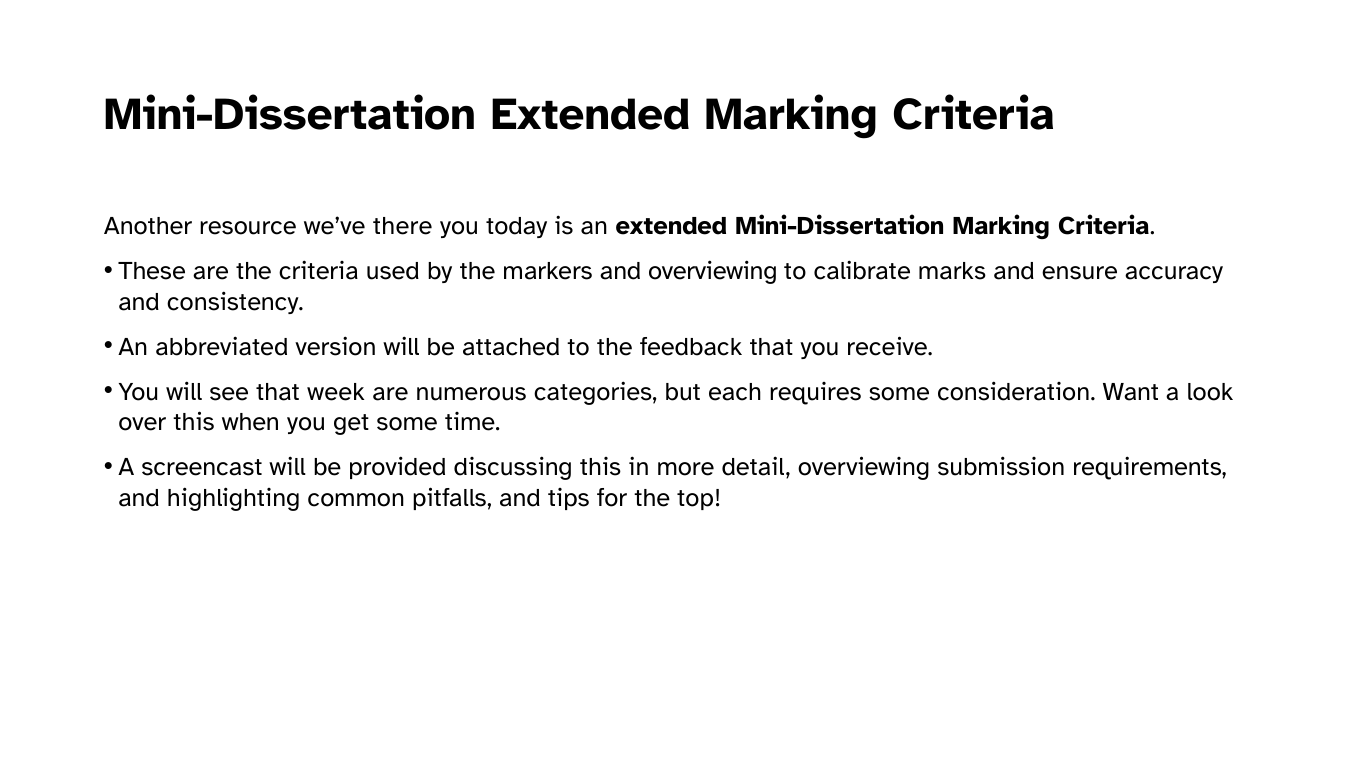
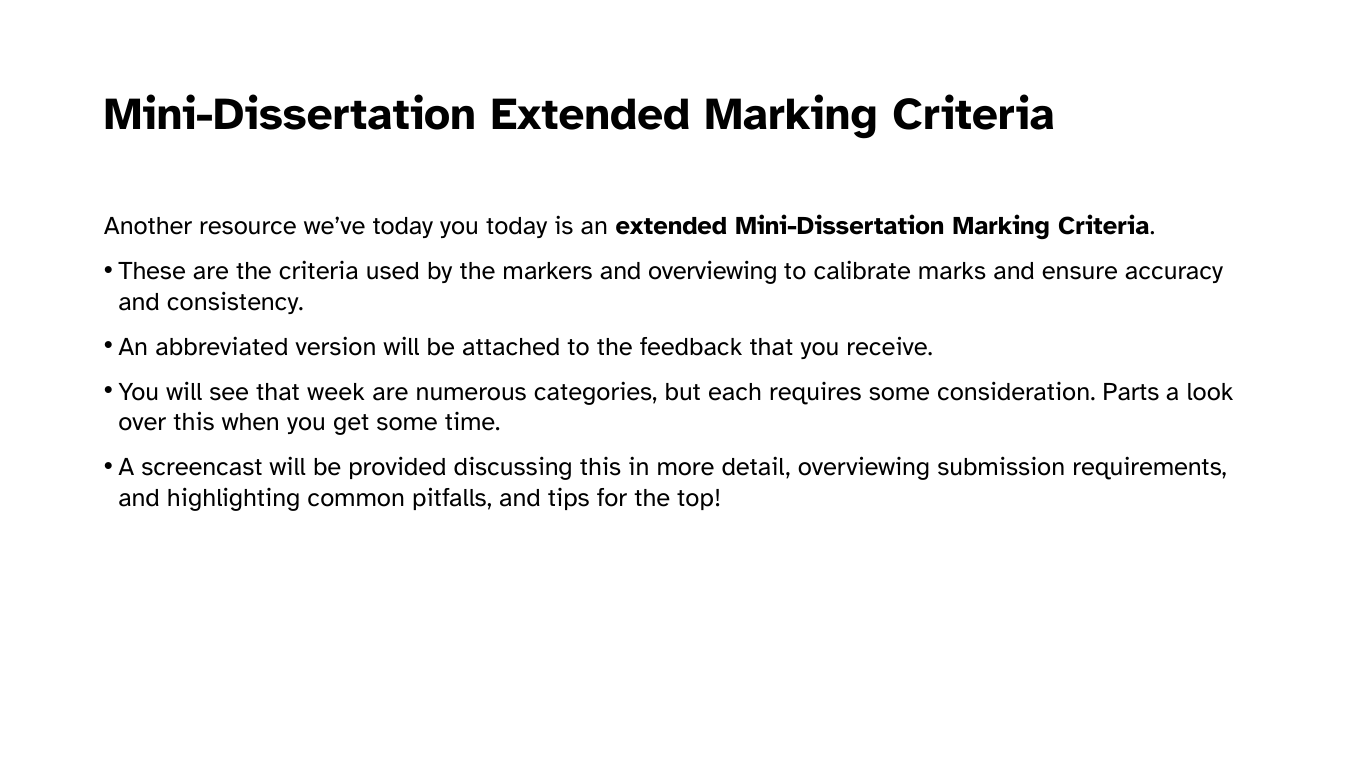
we’ve there: there -> today
Want: Want -> Parts
